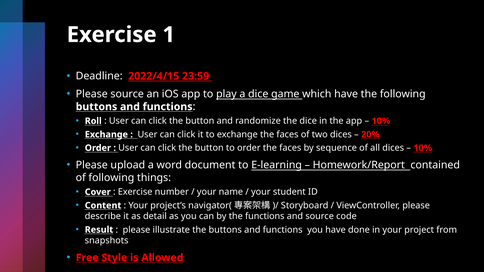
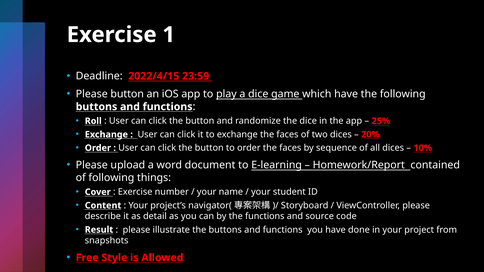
Please source: source -> button
10% at (381, 121): 10% -> 25%
